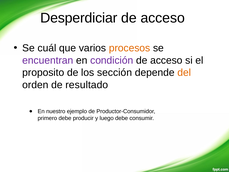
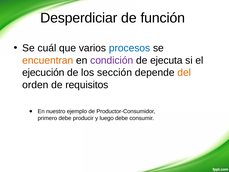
acceso at (163, 18): acceso -> función
procesos colour: orange -> blue
encuentran colour: purple -> orange
acceso at (166, 60): acceso -> ejecuta
proposito: proposito -> ejecución
resultado: resultado -> requisitos
